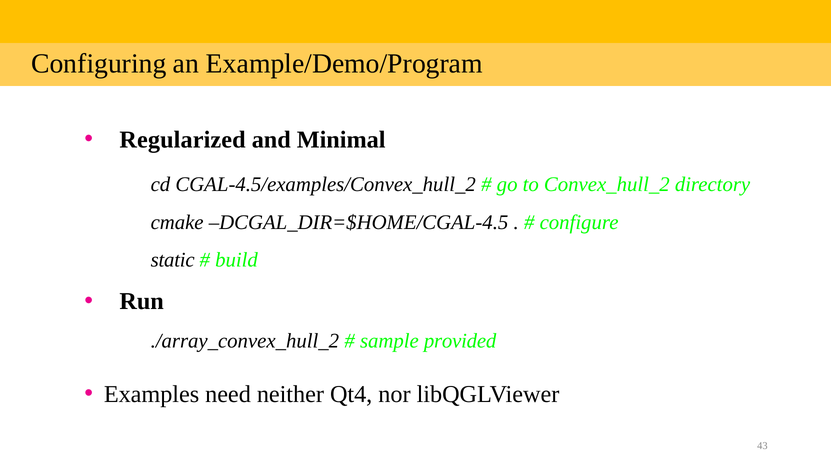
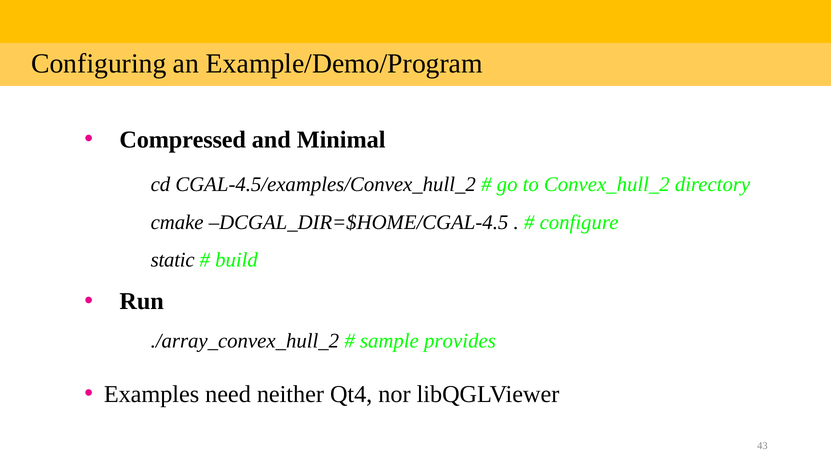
Regularized: Regularized -> Compressed
provided: provided -> provides
